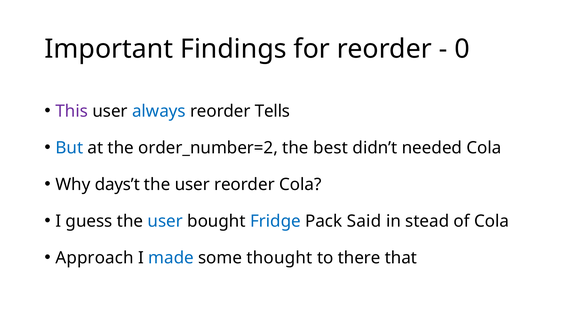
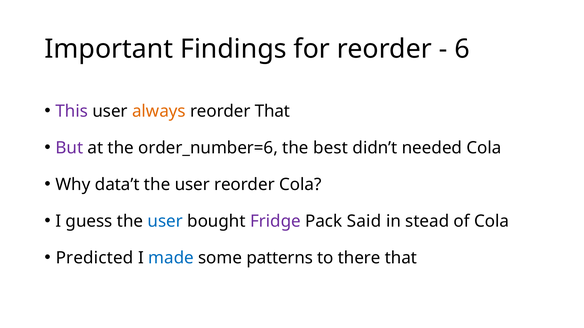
0: 0 -> 6
always colour: blue -> orange
reorder Tells: Tells -> That
But colour: blue -> purple
order_number=2: order_number=2 -> order_number=6
days’t: days’t -> data’t
Fridge colour: blue -> purple
Approach: Approach -> Predicted
thought: thought -> patterns
